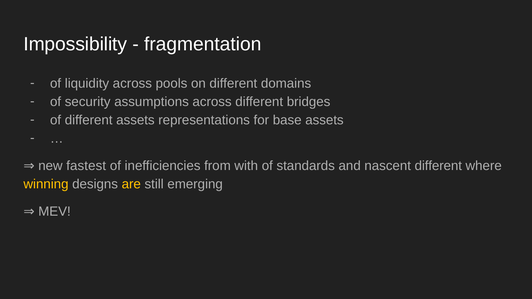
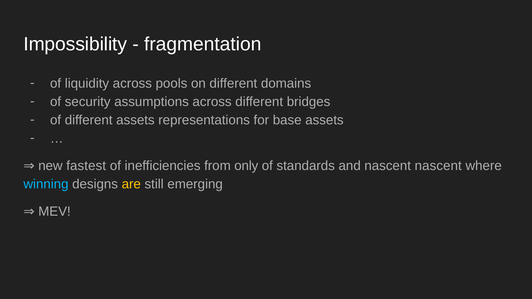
with: with -> only
nascent different: different -> nascent
winning colour: yellow -> light blue
